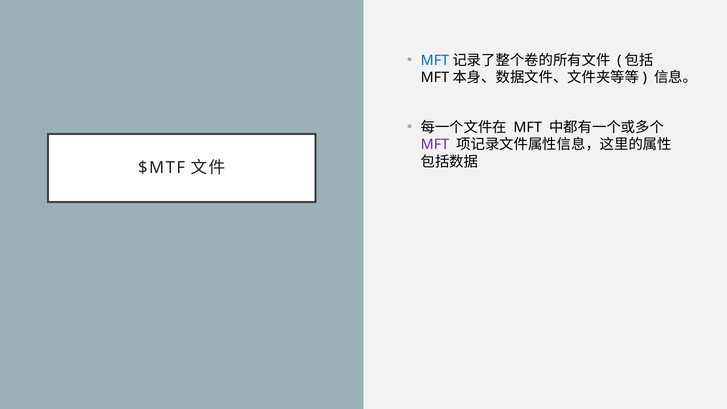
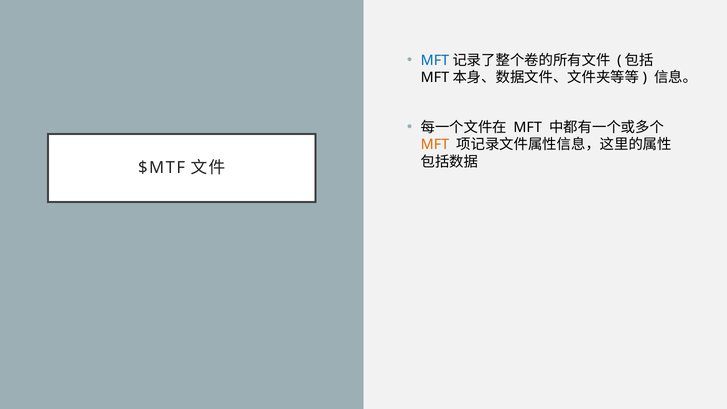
MFT at (435, 145) colour: purple -> orange
